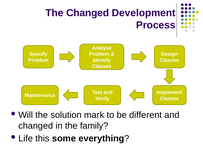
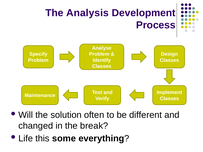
The Changed: Changed -> Analysis
mark: mark -> often
family: family -> break
